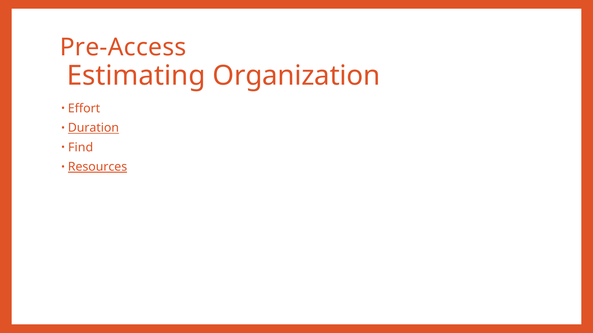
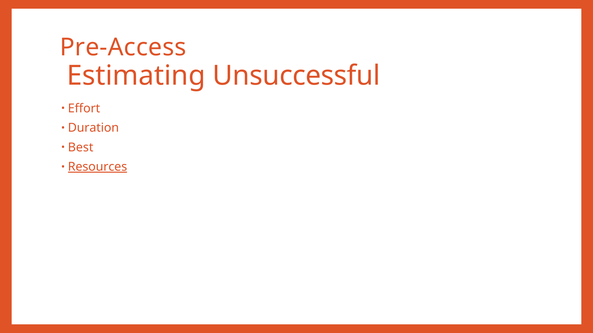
Organization: Organization -> Unsuccessful
Duration underline: present -> none
Find: Find -> Best
